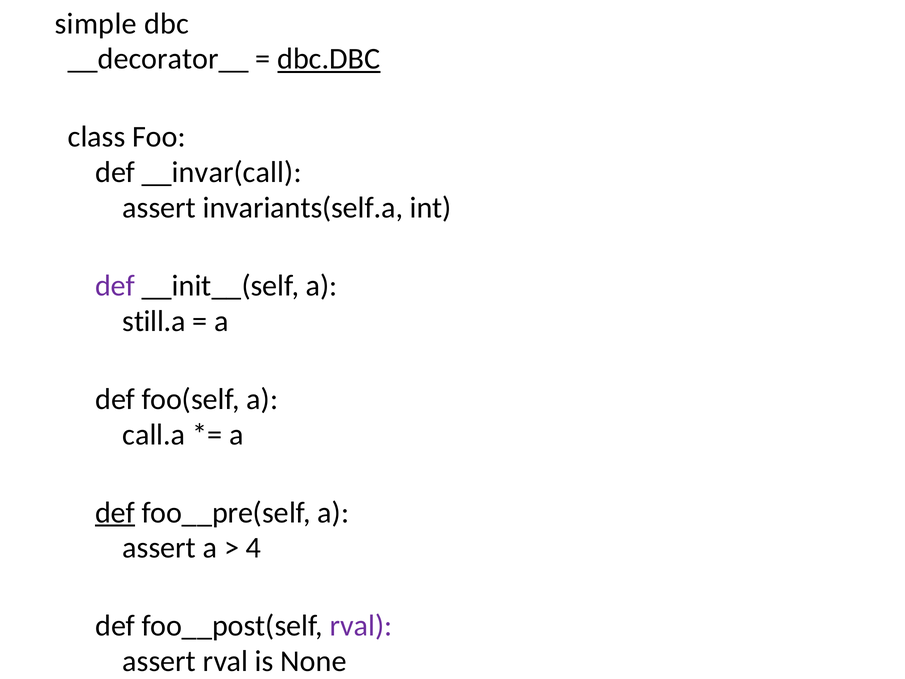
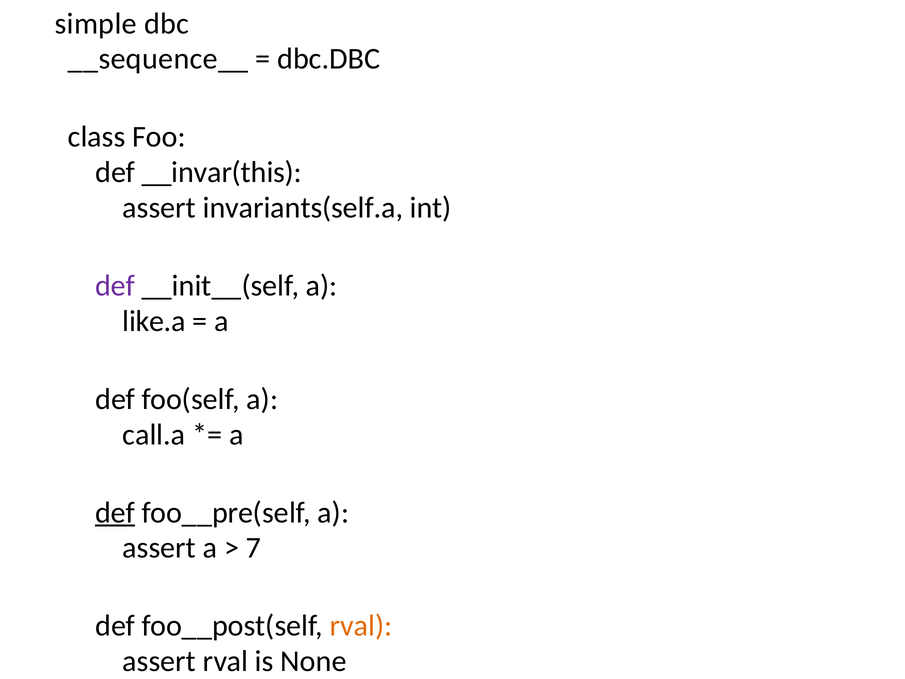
__decorator__: __decorator__ -> __sequence__
dbc.DBC underline: present -> none
__invar(call: __invar(call -> __invar(this
still.a: still.a -> like.a
4: 4 -> 7
rval at (361, 626) colour: purple -> orange
